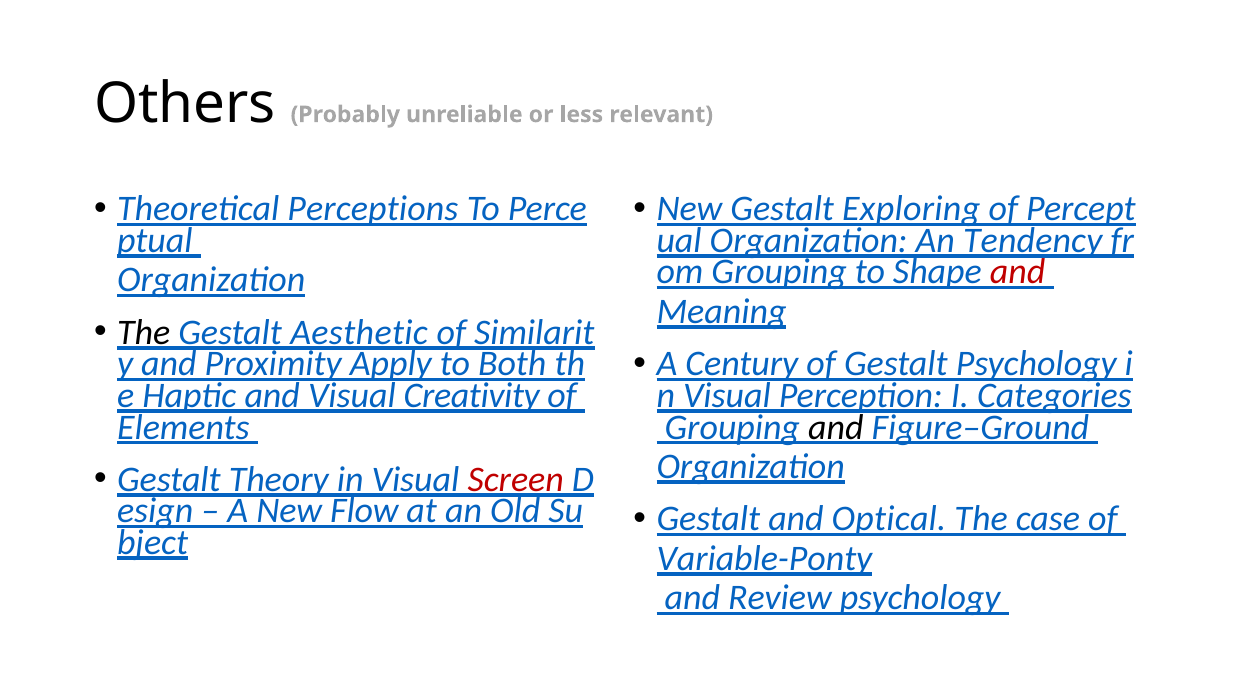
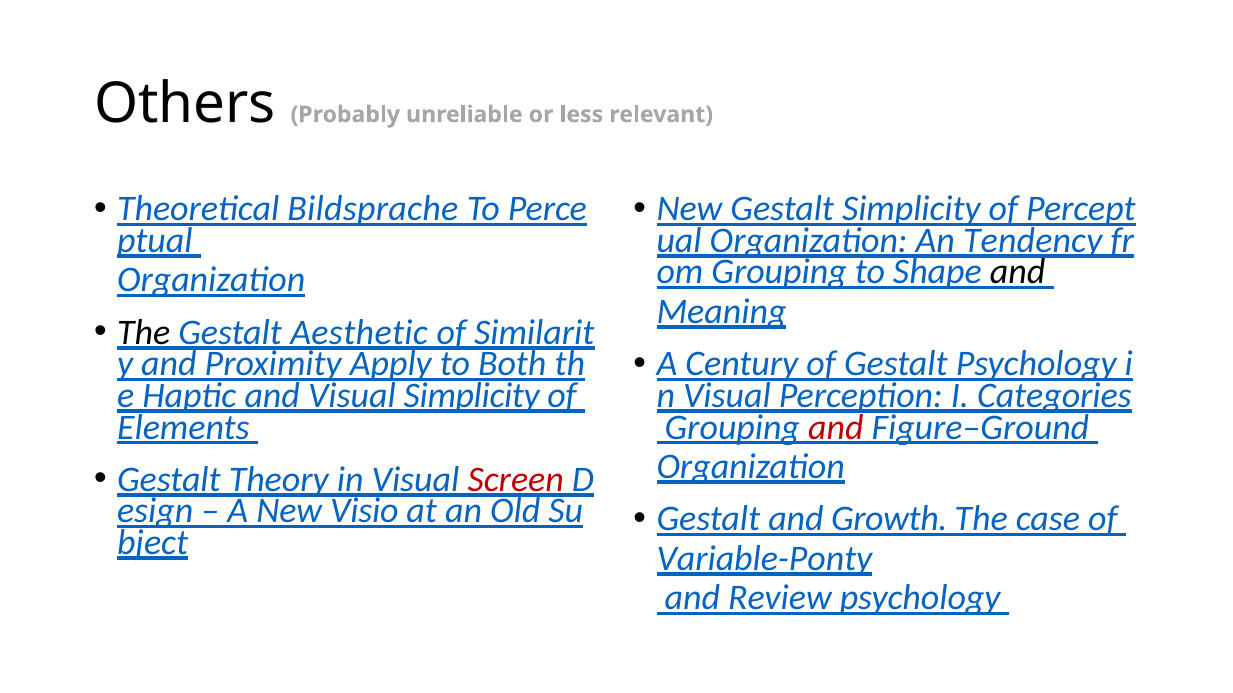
Perceptions: Perceptions -> Bildsprache
Gestalt Exploring: Exploring -> Simplicity
and at (1018, 272) colour: red -> black
Visual Creativity: Creativity -> Simplicity
and at (836, 427) colour: black -> red
Flow: Flow -> Visio
Optical: Optical -> Growth
